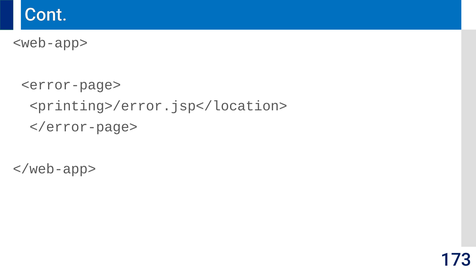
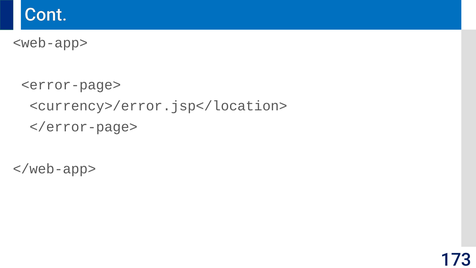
<printing>/error.jsp</location>: <printing>/error.jsp</location> -> <currency>/error.jsp</location>
